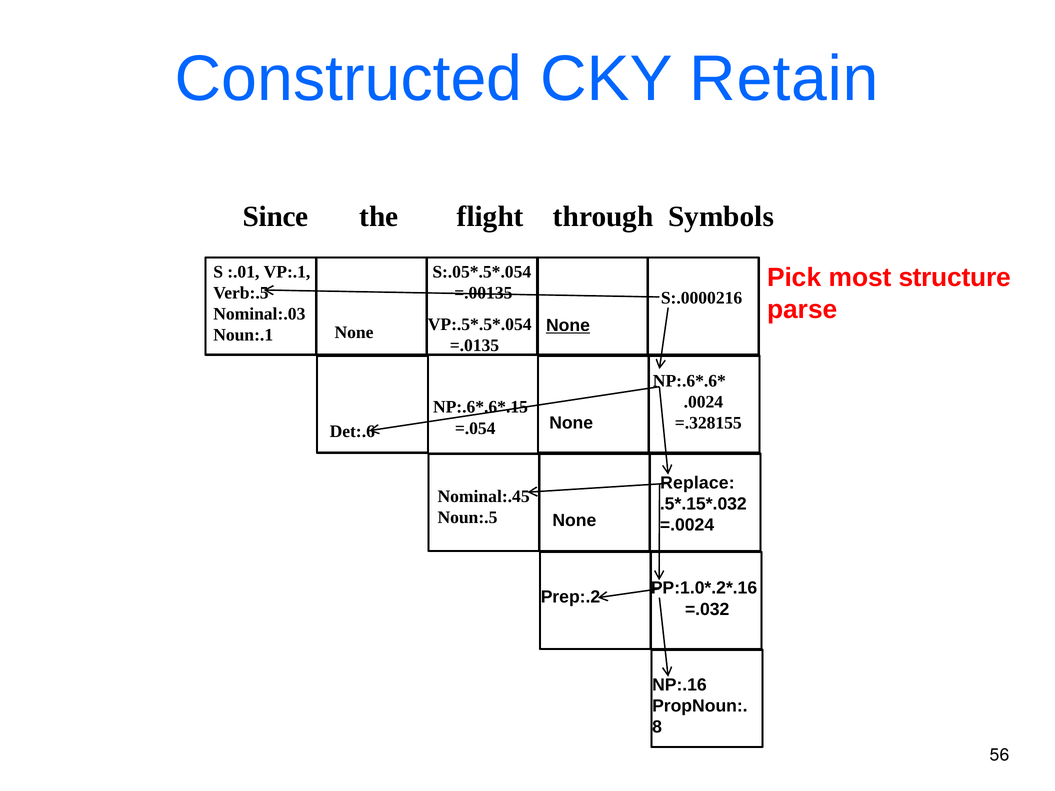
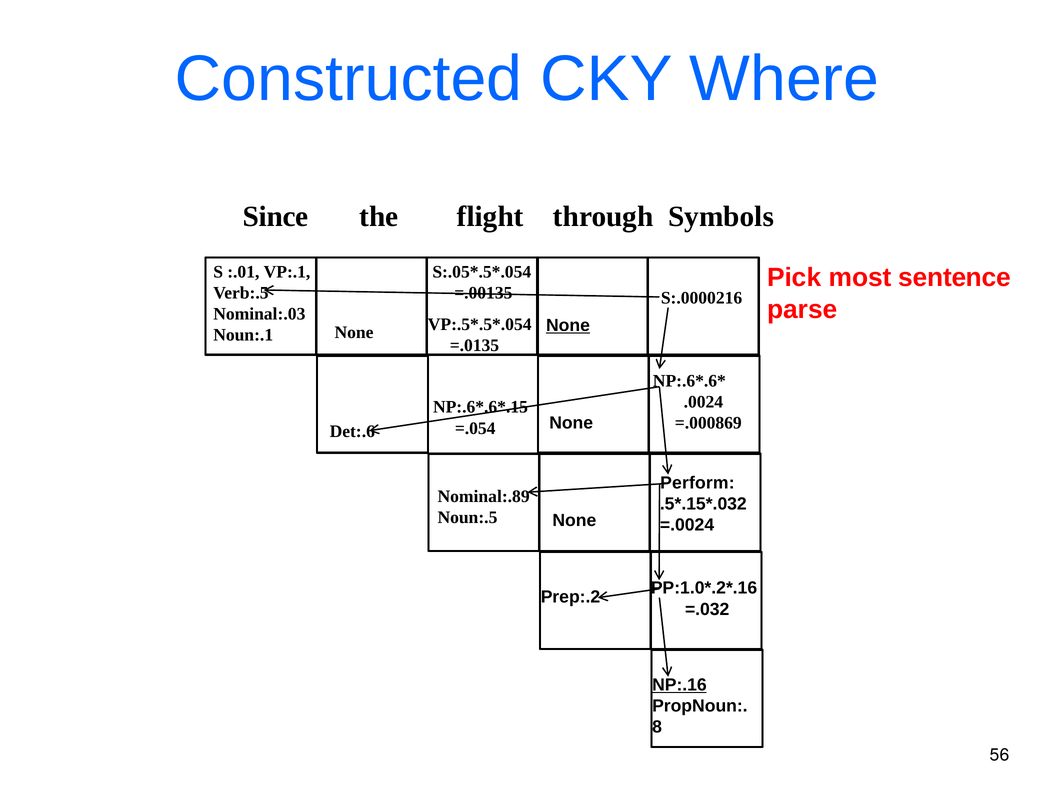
Retain: Retain -> Where
structure: structure -> sentence
=.328155: =.328155 -> =.000869
Replace: Replace -> Perform
Nominal:.45: Nominal:.45 -> Nominal:.89
NP:.16 underline: none -> present
